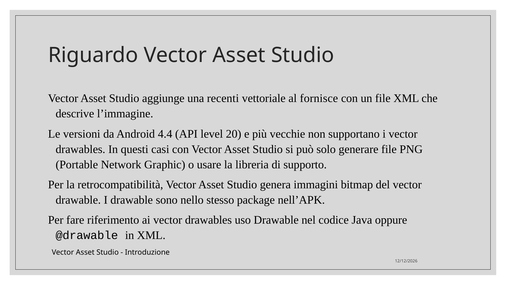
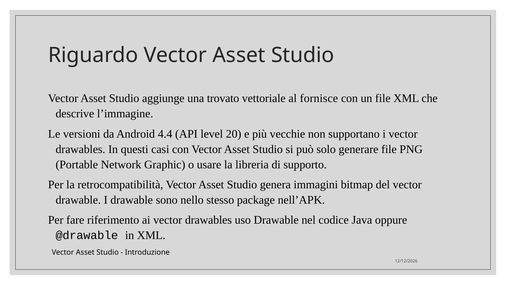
recenti: recenti -> trovato
